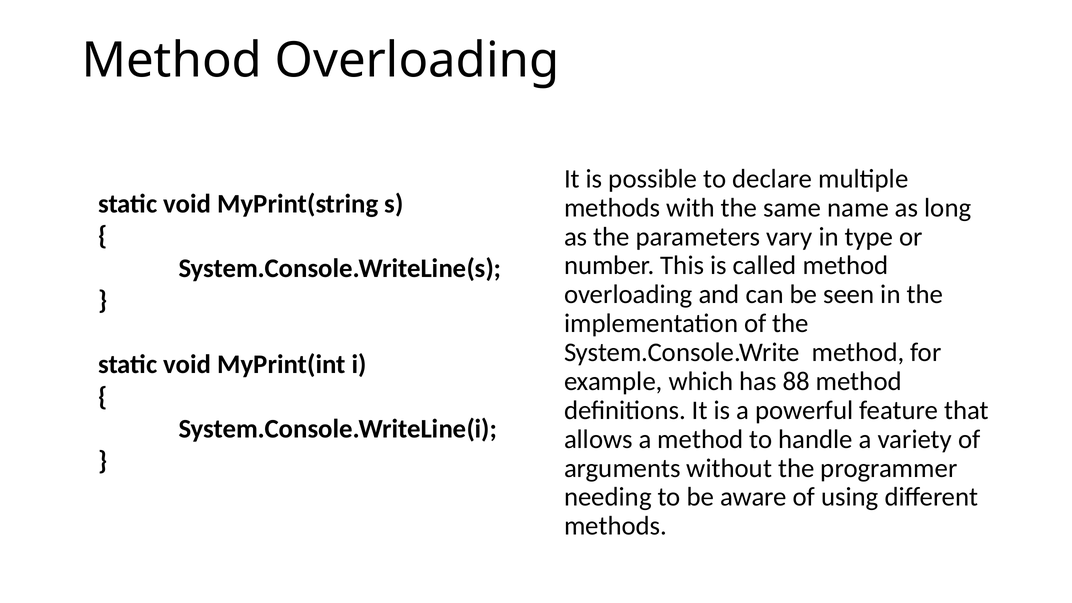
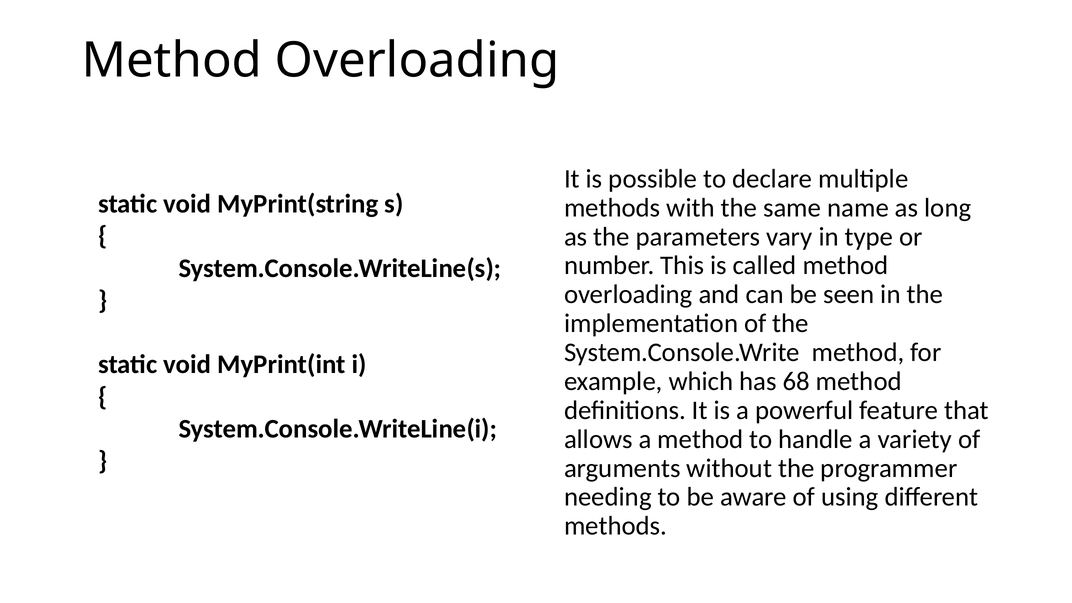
88: 88 -> 68
